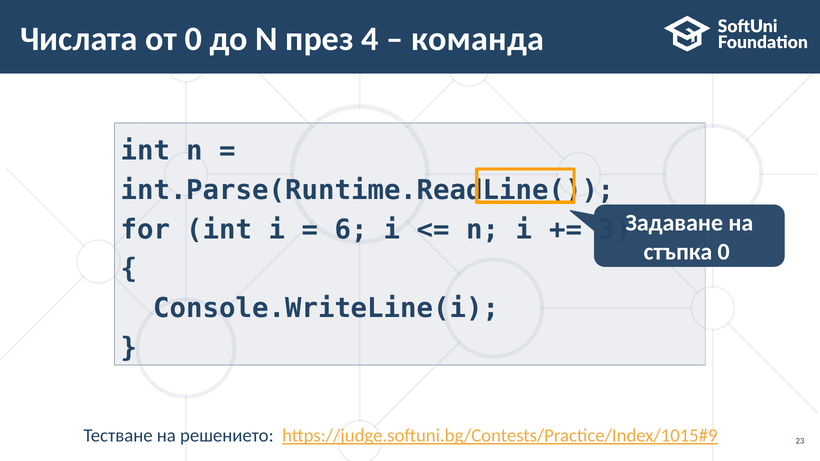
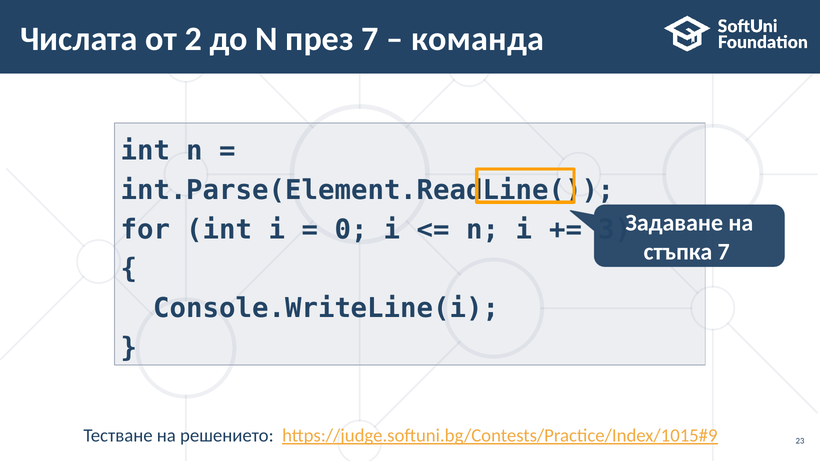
от 0: 0 -> 2
през 4: 4 -> 7
int.Parse(Runtime.ReadLine(: int.Parse(Runtime.ReadLine( -> int.Parse(Element.ReadLine(
6: 6 -> 0
стъпка 0: 0 -> 7
